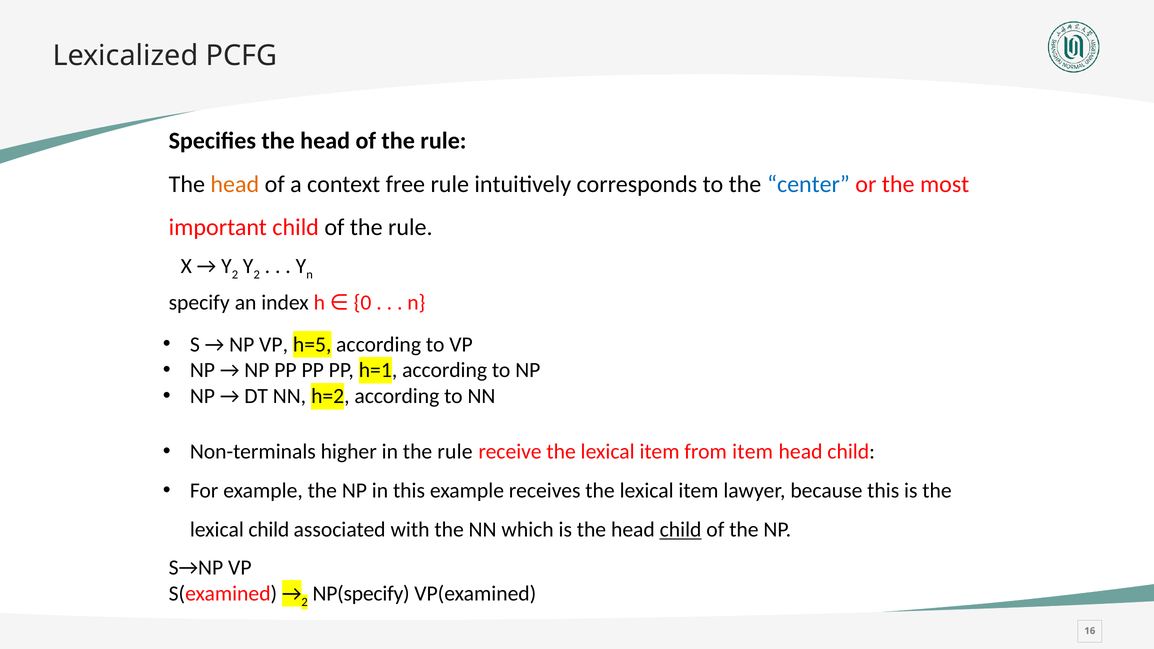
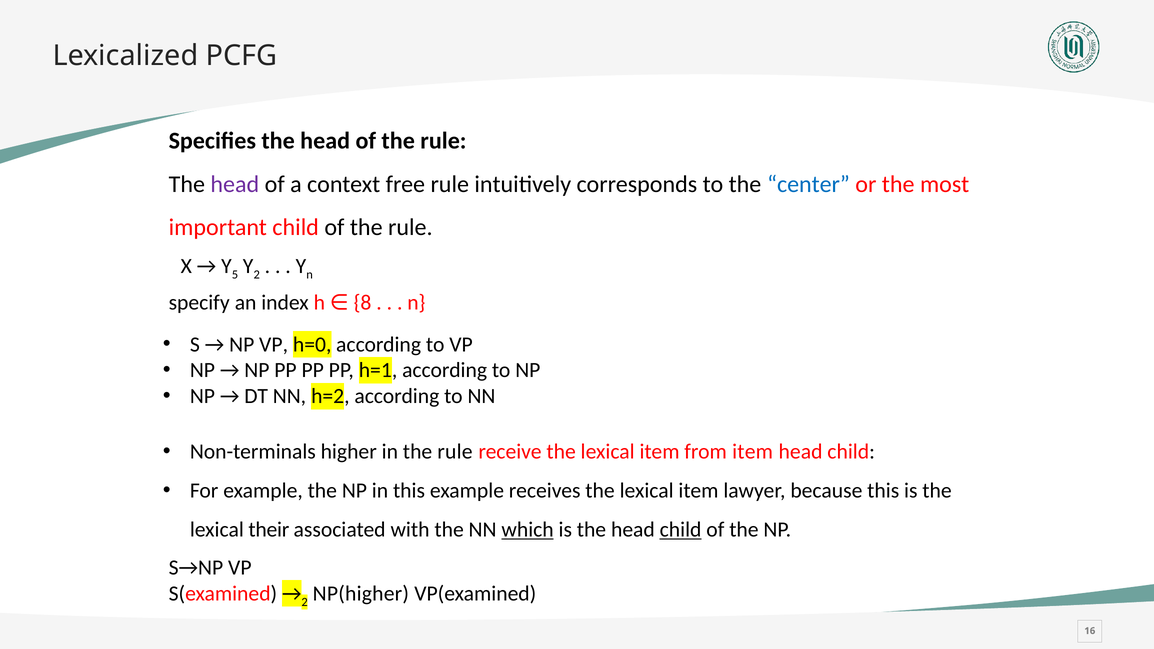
head at (235, 184) colour: orange -> purple
2 at (235, 275): 2 -> 5
0: 0 -> 8
h=5: h=5 -> h=0
lexical child: child -> their
which underline: none -> present
NP(specify: NP(specify -> NP(higher
